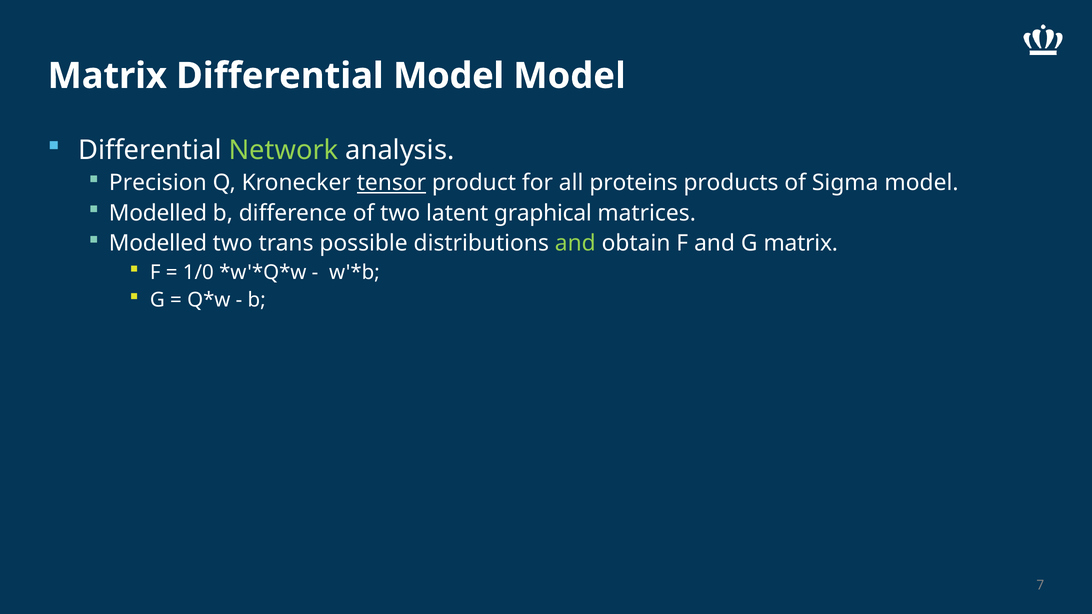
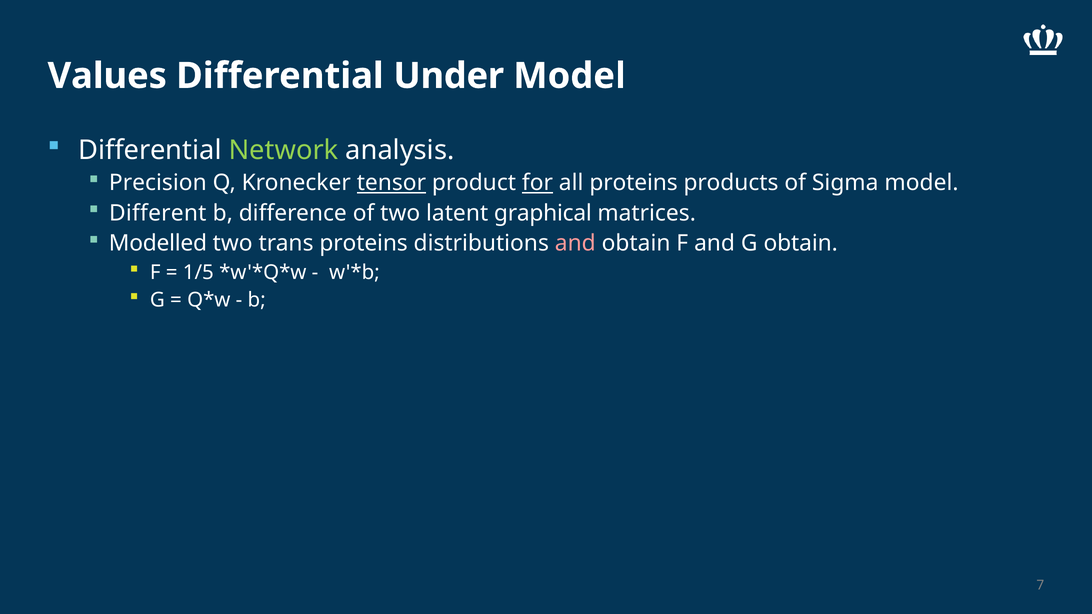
Matrix at (107, 76): Matrix -> Values
Differential Model: Model -> Under
for underline: none -> present
Modelled at (158, 213): Modelled -> Different
trans possible: possible -> proteins
and at (575, 243) colour: light green -> pink
G matrix: matrix -> obtain
1/0: 1/0 -> 1/5
